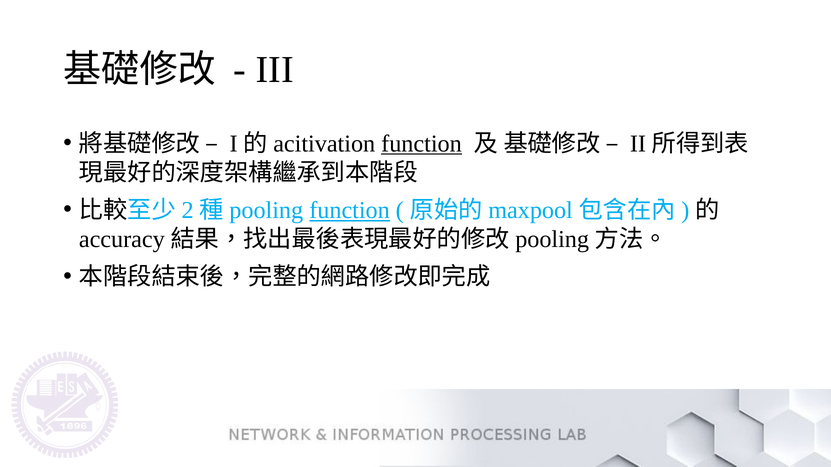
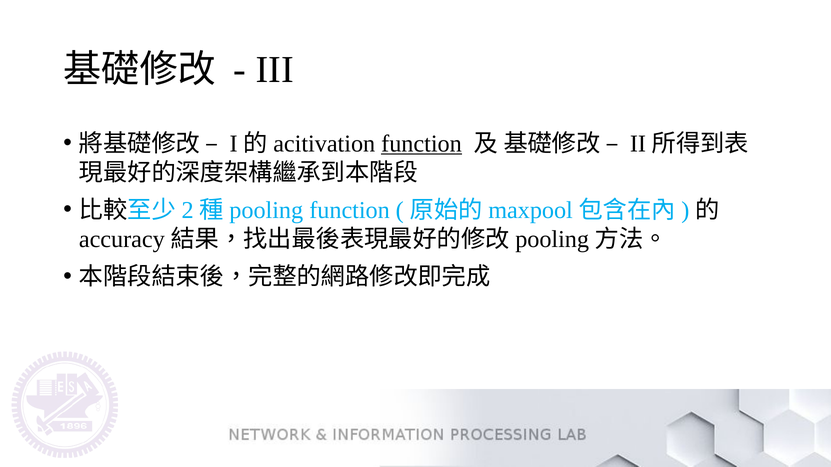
function at (350, 210) underline: present -> none
